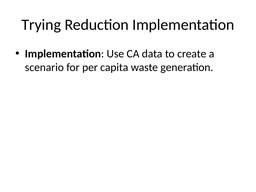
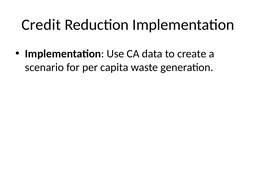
Trying: Trying -> Credit
